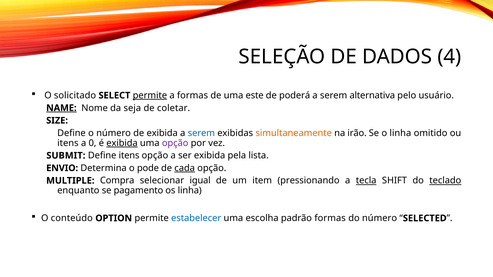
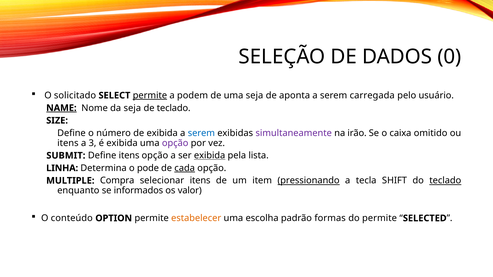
4: 4 -> 0
a formas: formas -> podem
uma este: este -> seja
poderá: poderá -> aponta
alternativa: alternativa -> carregada
de coletar: coletar -> teclado
simultaneamente colour: orange -> purple
o linha: linha -> caixa
0: 0 -> 3
exibida at (122, 143) underline: present -> none
exibida at (210, 156) underline: none -> present
ENVIO: ENVIO -> LINHA
selecionar igual: igual -> itens
pressionando underline: none -> present
tecla underline: present -> none
pagamento: pagamento -> informados
os linha: linha -> valor
estabelecer colour: blue -> orange
do número: número -> permite
